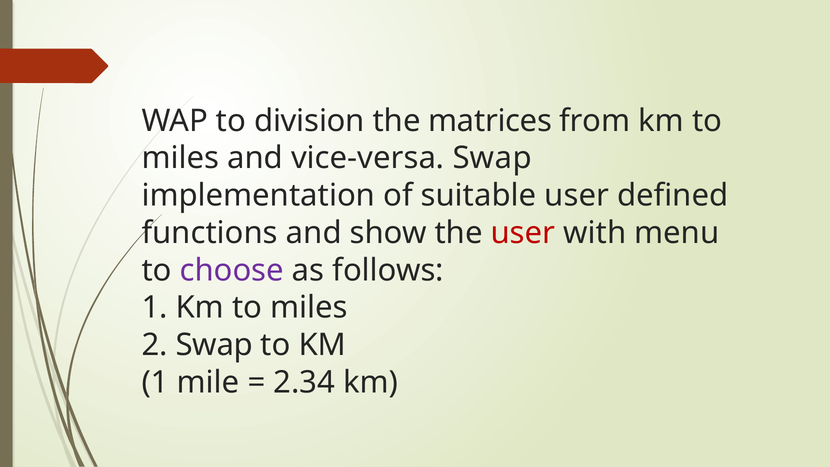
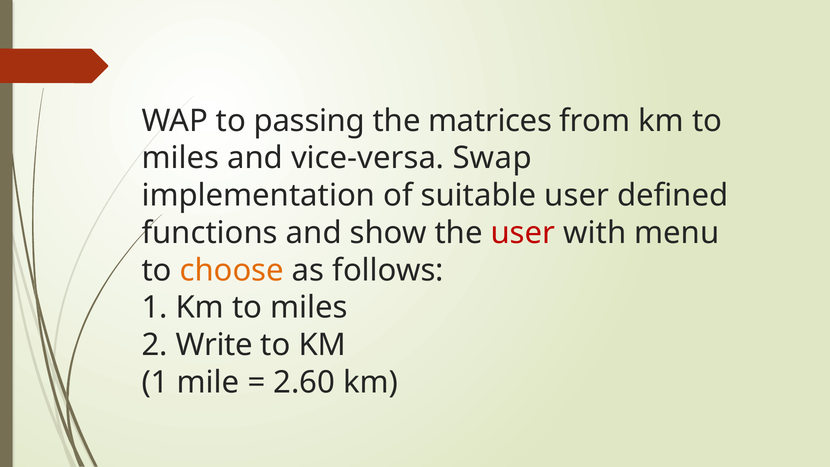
division: division -> passing
choose colour: purple -> orange
2 Swap: Swap -> Write
2.34: 2.34 -> 2.60
